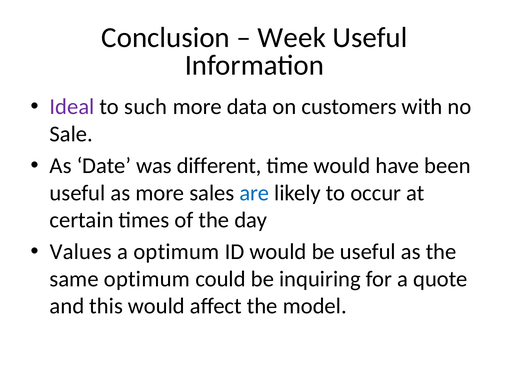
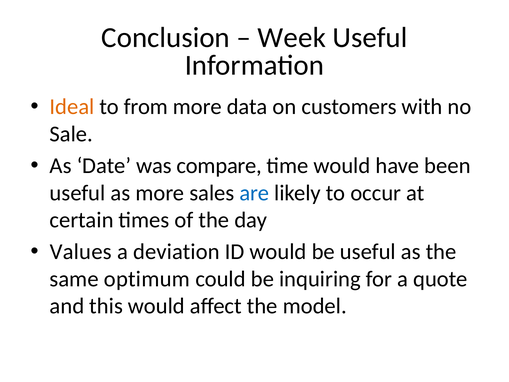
Ideal colour: purple -> orange
such: such -> from
different: different -> compare
a optimum: optimum -> deviation
